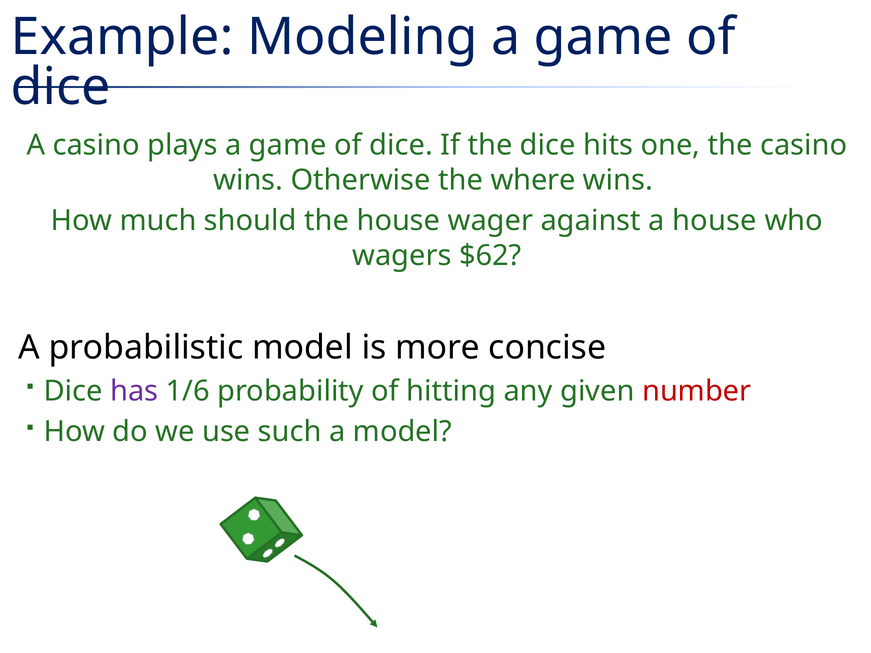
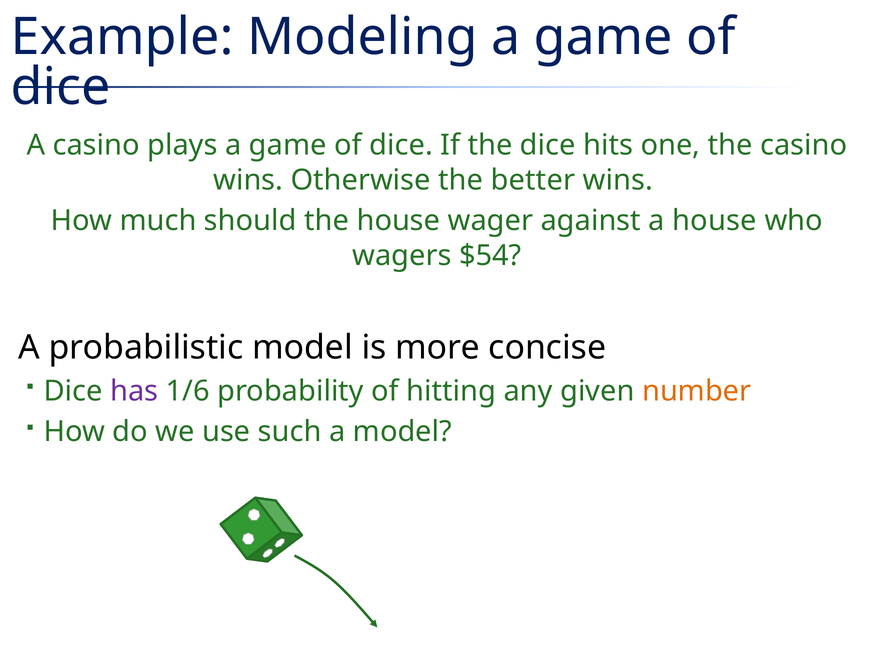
where: where -> better
$62: $62 -> $54
number colour: red -> orange
